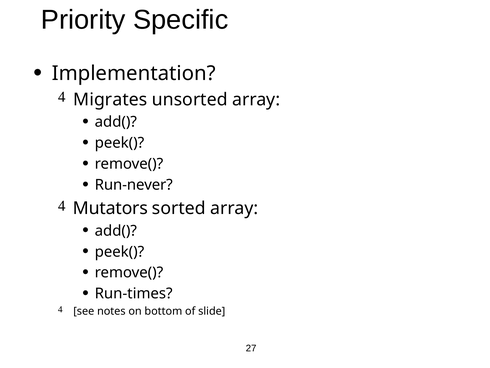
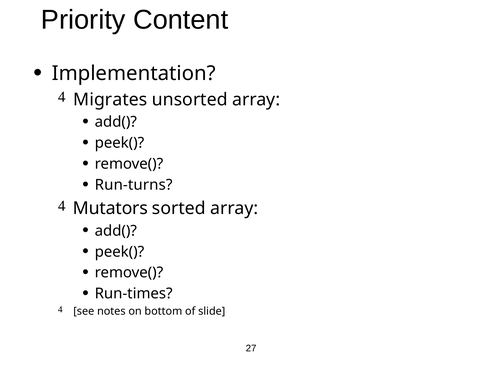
Specific: Specific -> Content
Run-never: Run-never -> Run-turns
